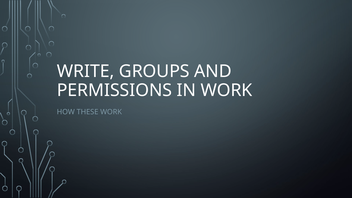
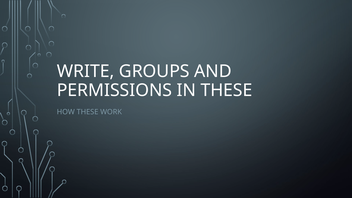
IN WORK: WORK -> THESE
